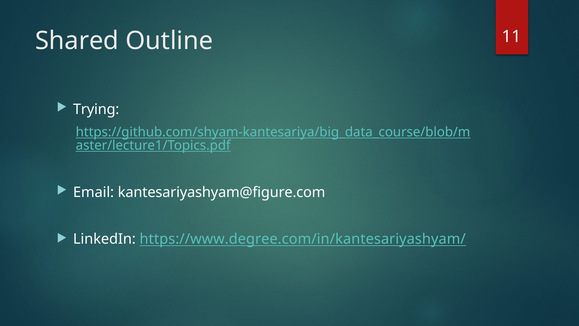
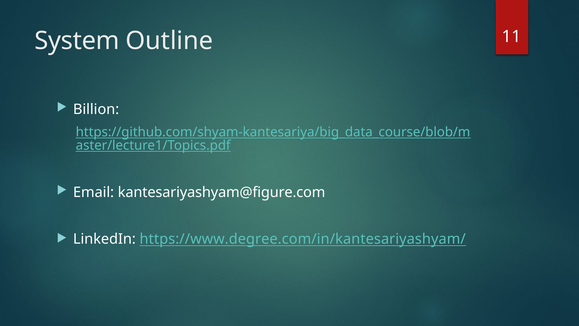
Shared: Shared -> System
Trying: Trying -> Billion
